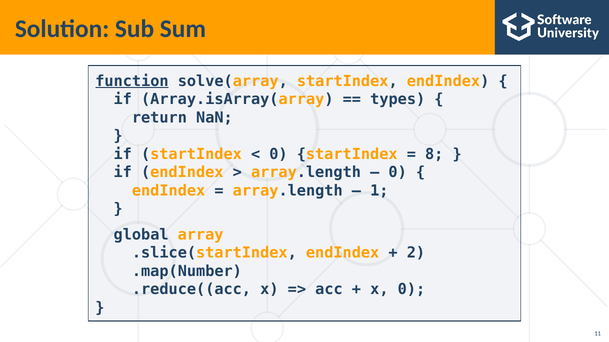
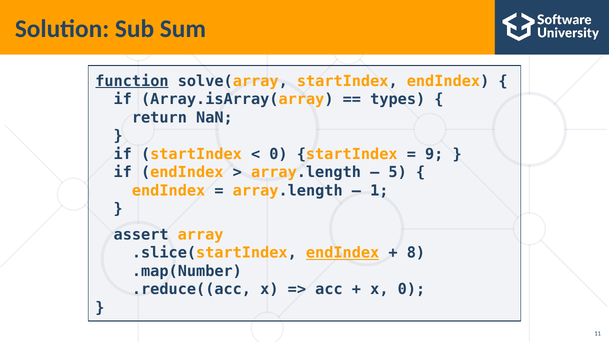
8: 8 -> 9
0 at (398, 173): 0 -> 5
global: global -> assert
endIndex at (343, 253) underline: none -> present
2: 2 -> 8
